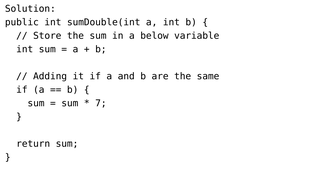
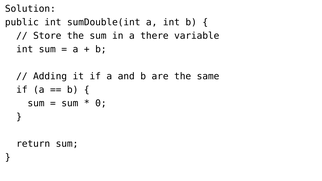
below: below -> there
7: 7 -> 0
